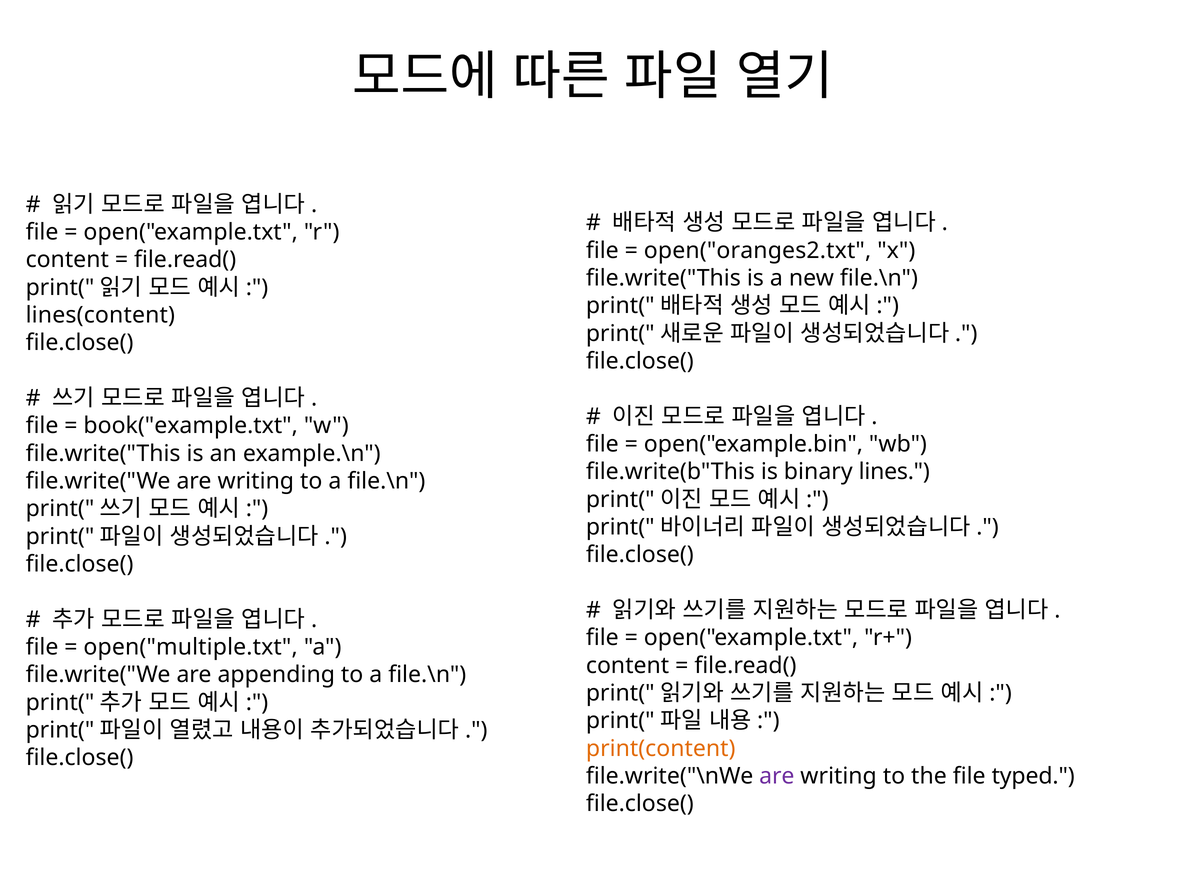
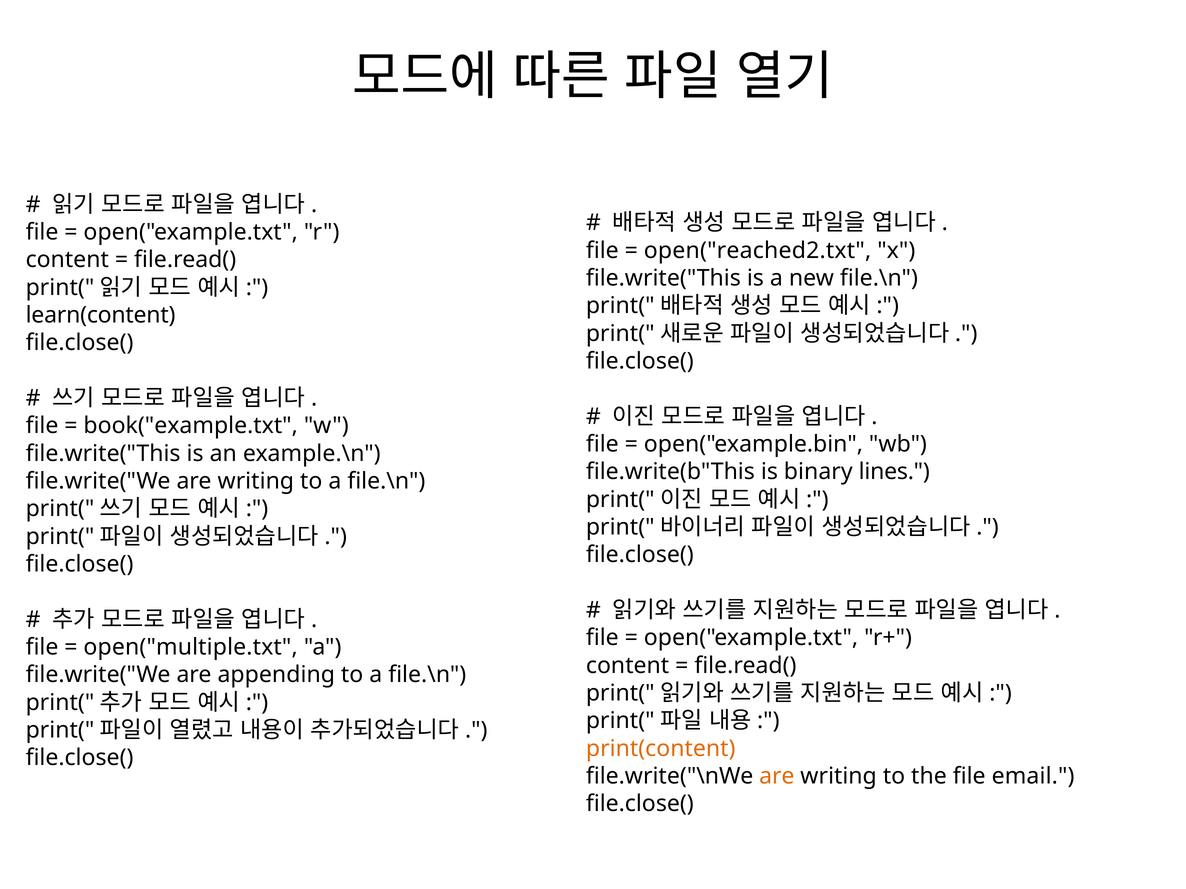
open("oranges2.txt: open("oranges2.txt -> open("reached2.txt
lines(content: lines(content -> learn(content
are at (777, 777) colour: purple -> orange
typed: typed -> email
